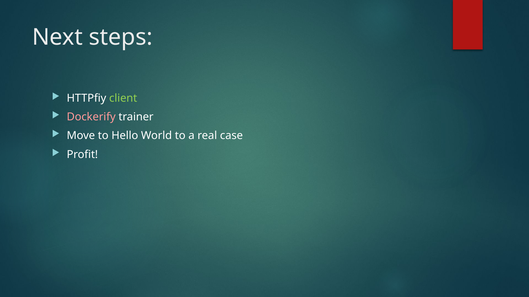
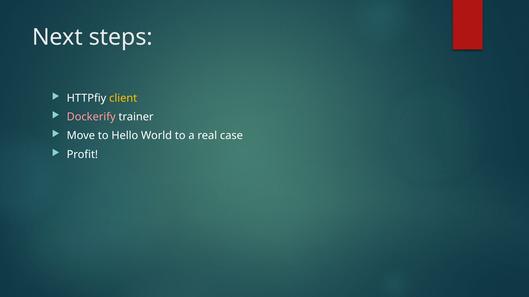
client colour: light green -> yellow
